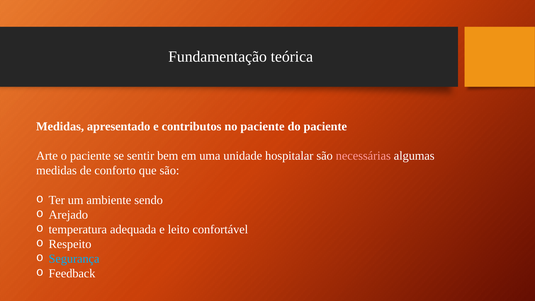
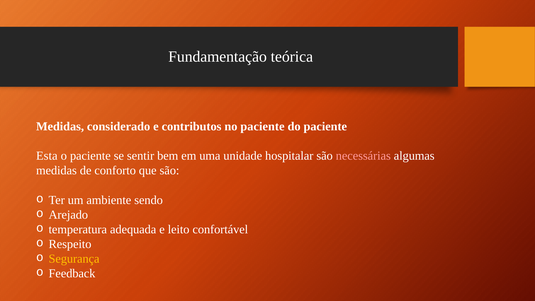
apresentado: apresentado -> considerado
Arte: Arte -> Esta
Segurança colour: light blue -> yellow
